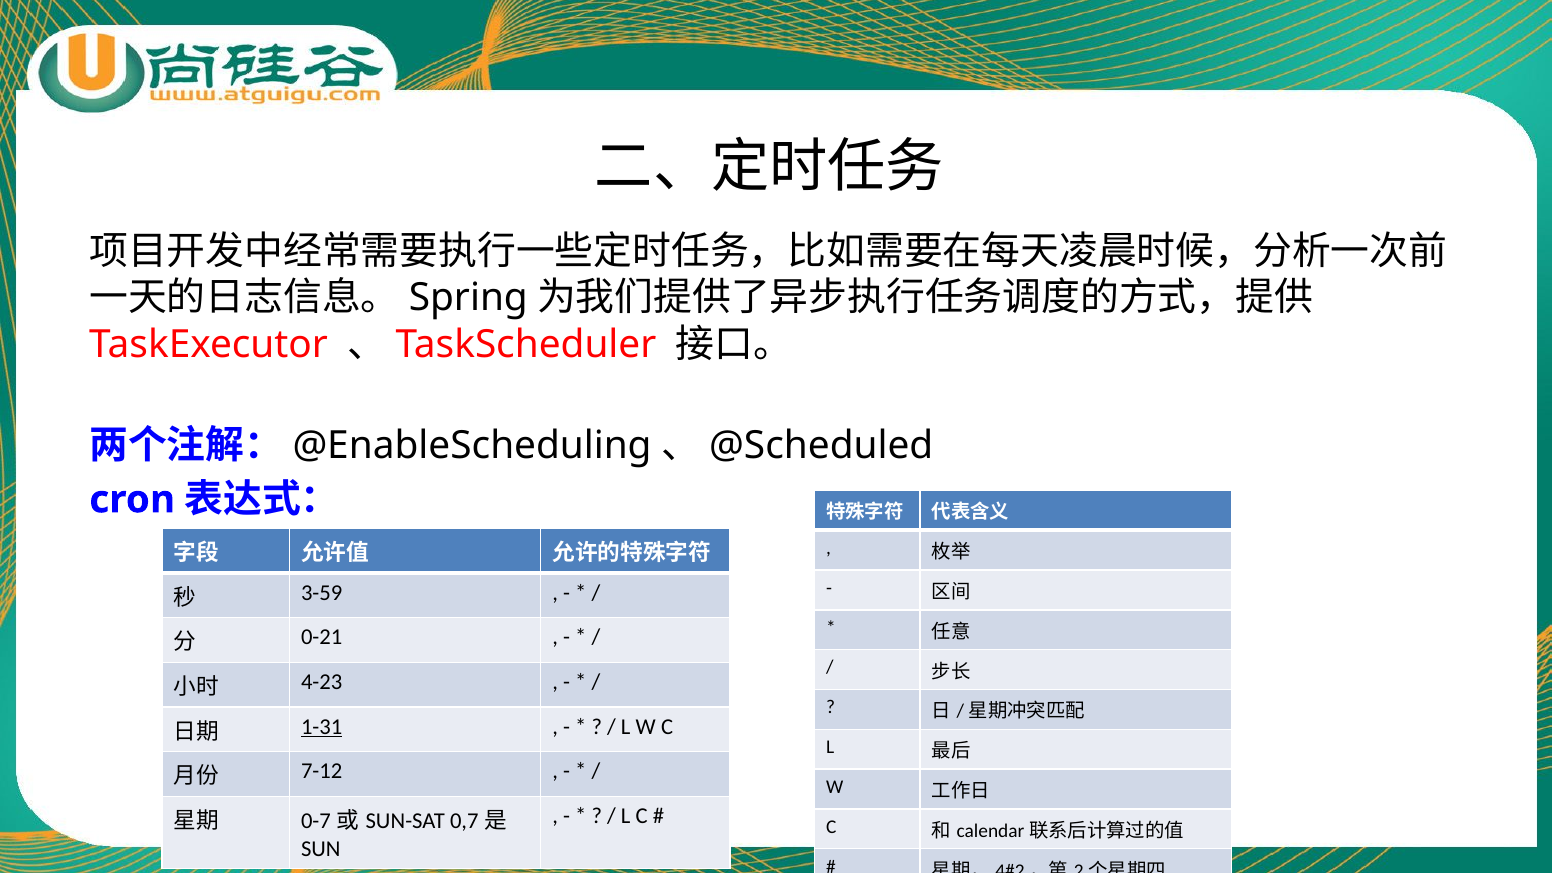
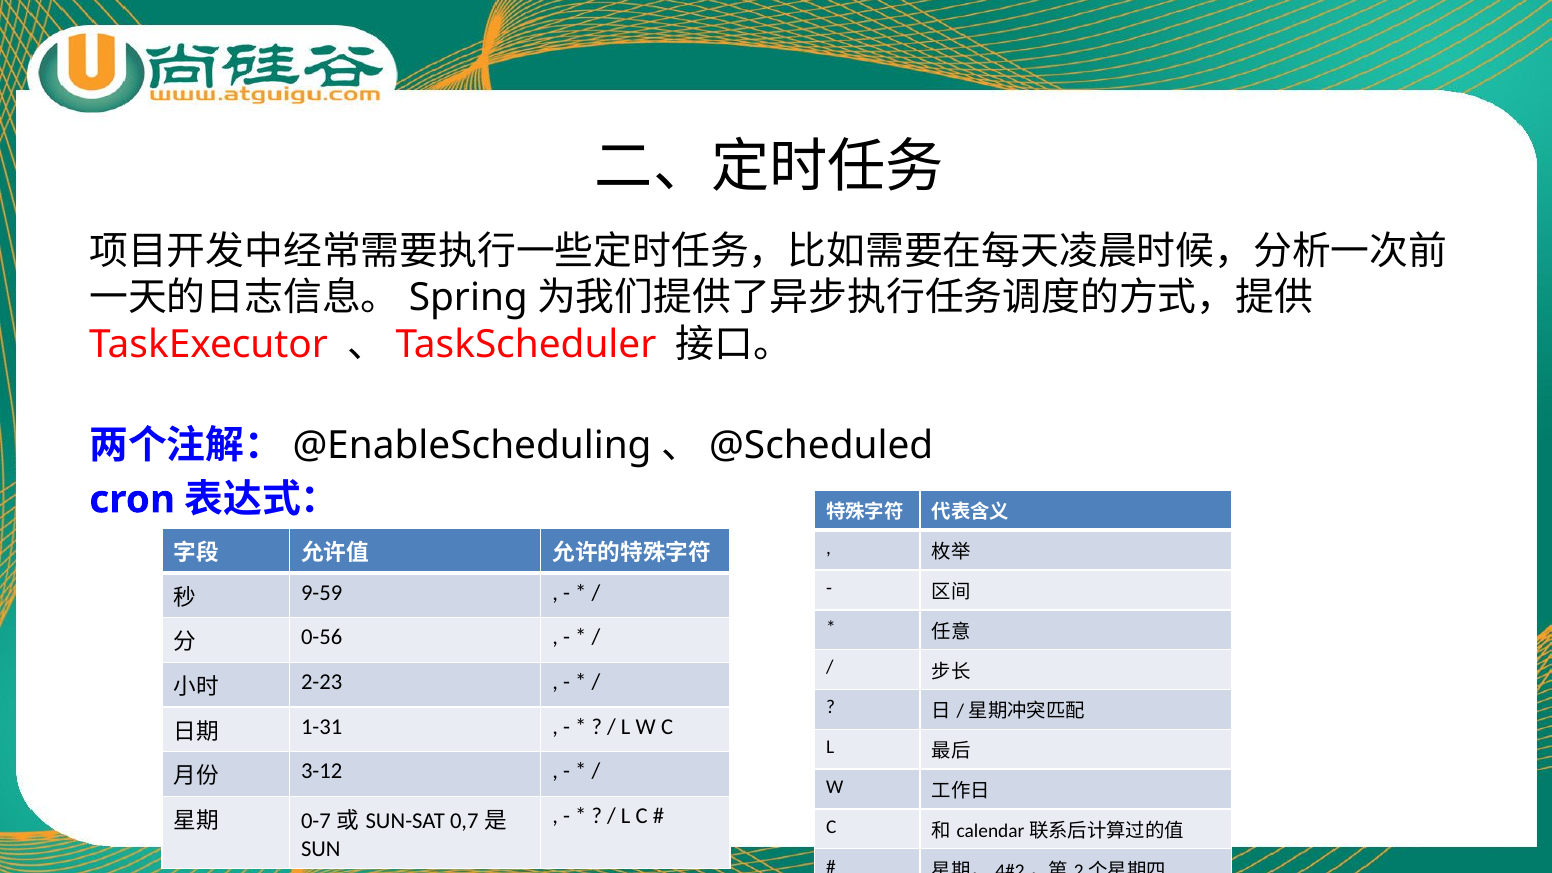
3-59: 3-59 -> 9-59
0-21: 0-21 -> 0-56
4-23: 4-23 -> 2-23
1-31 underline: present -> none
7-12: 7-12 -> 3-12
